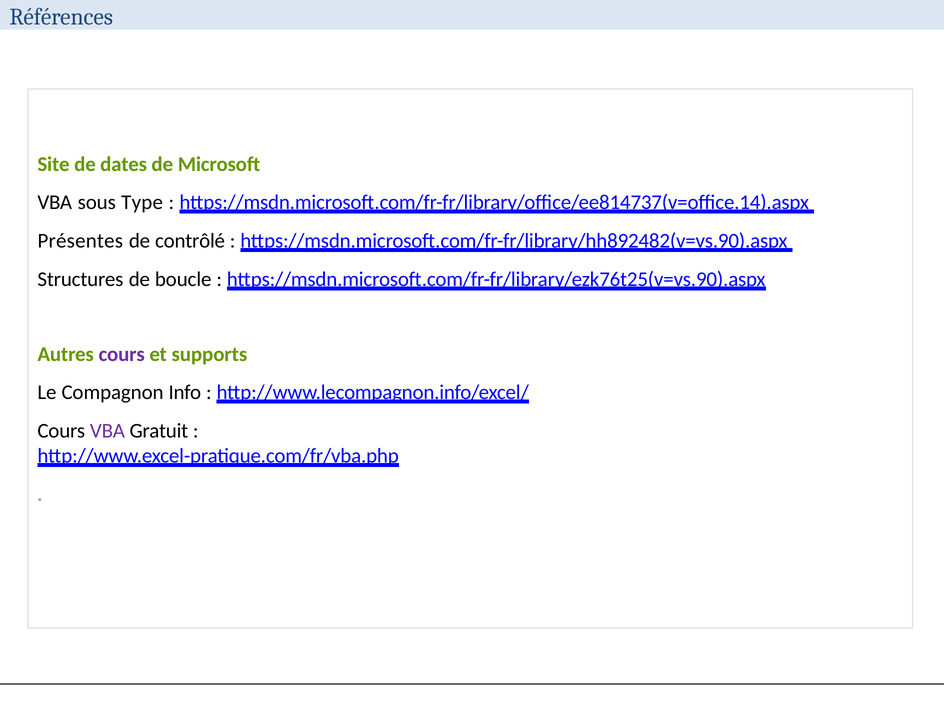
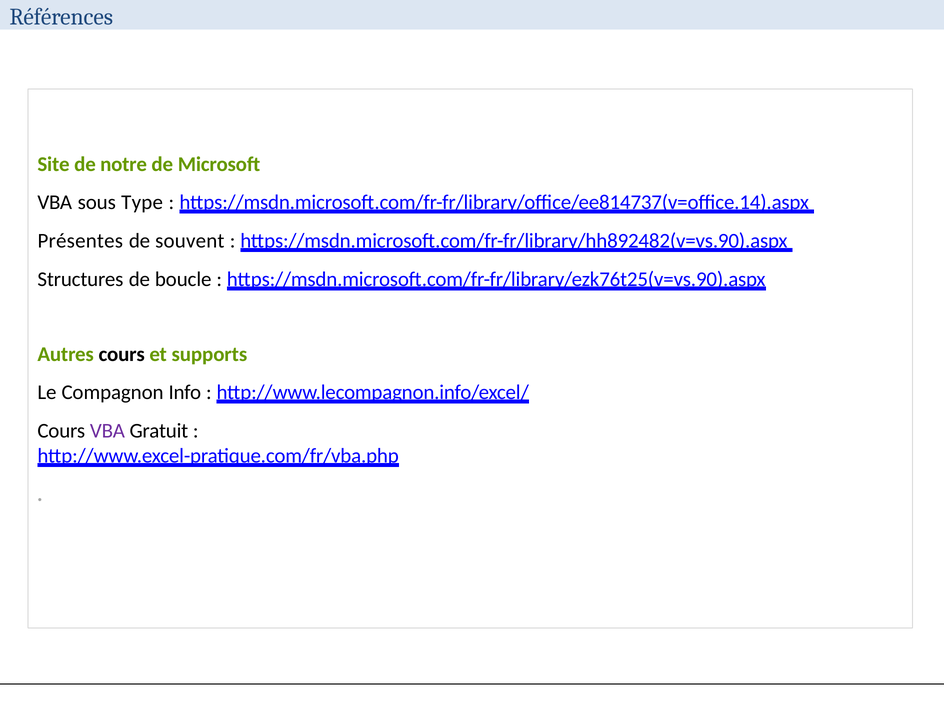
dates: dates -> notre
contrôlé: contrôlé -> souvent
cours at (122, 354) colour: purple -> black
